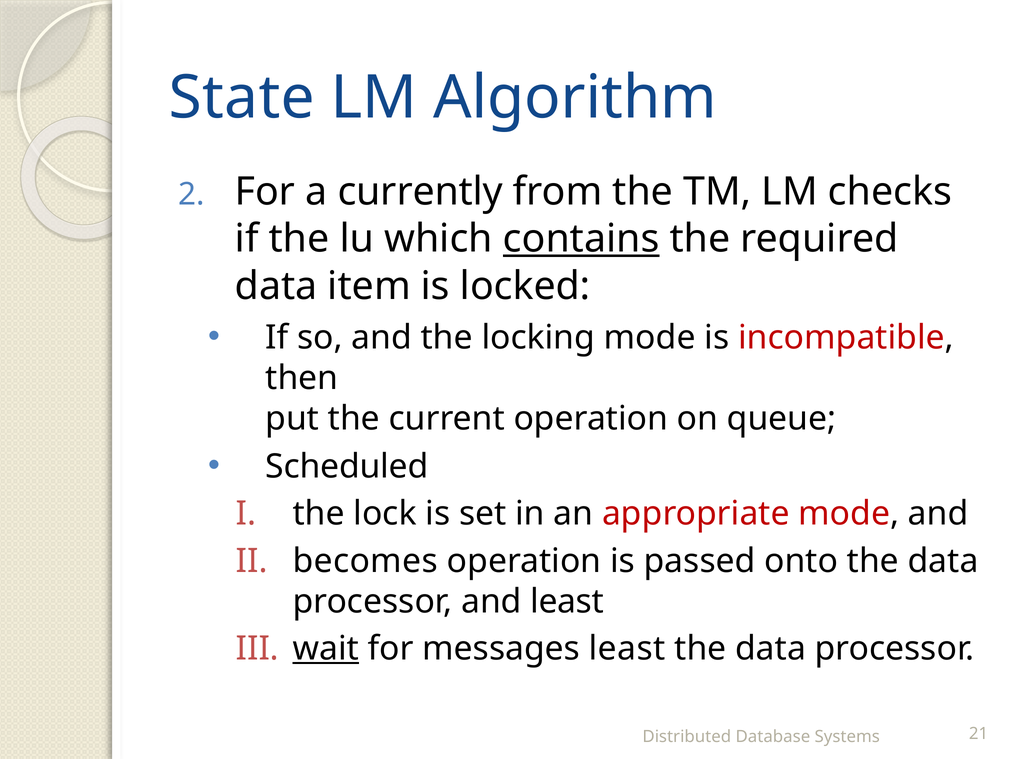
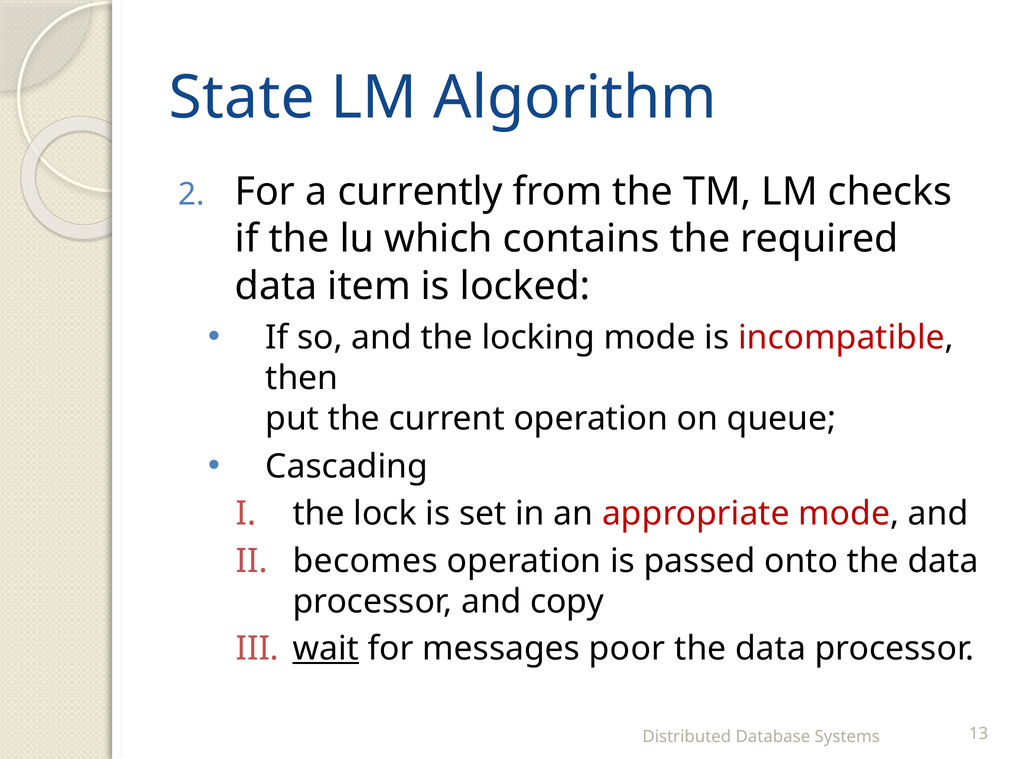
contains underline: present -> none
Scheduled: Scheduled -> Cascading
and least: least -> copy
messages least: least -> poor
21: 21 -> 13
